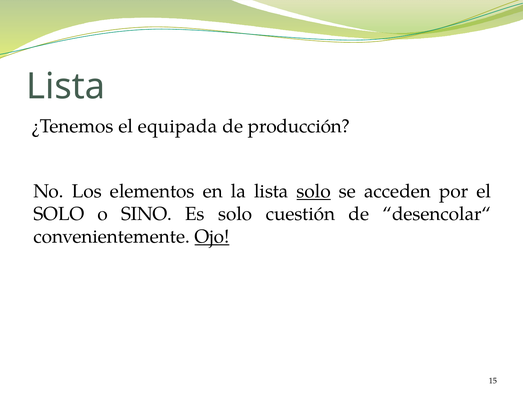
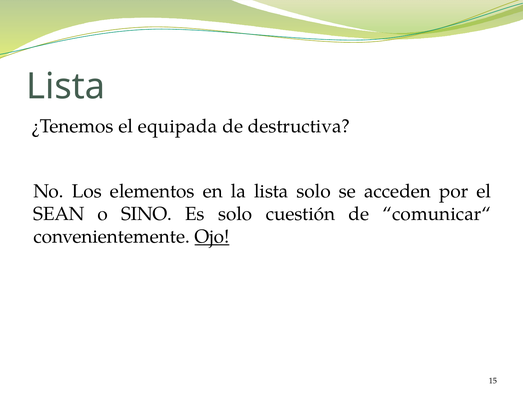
producción: producción -> destructiva
solo at (314, 191) underline: present -> none
SOLO at (59, 214): SOLO -> SEAN
desencolar“: desencolar“ -> comunicar“
